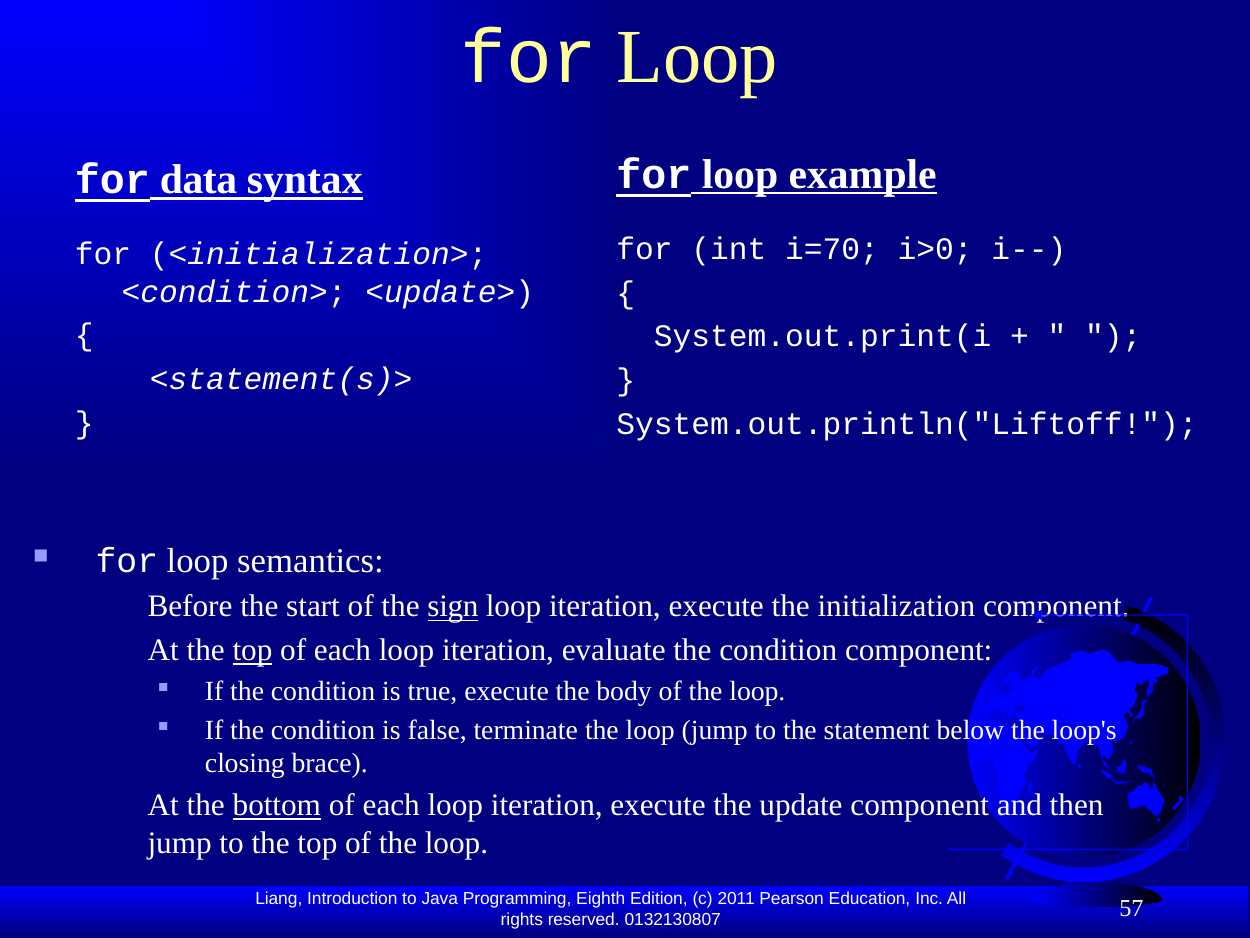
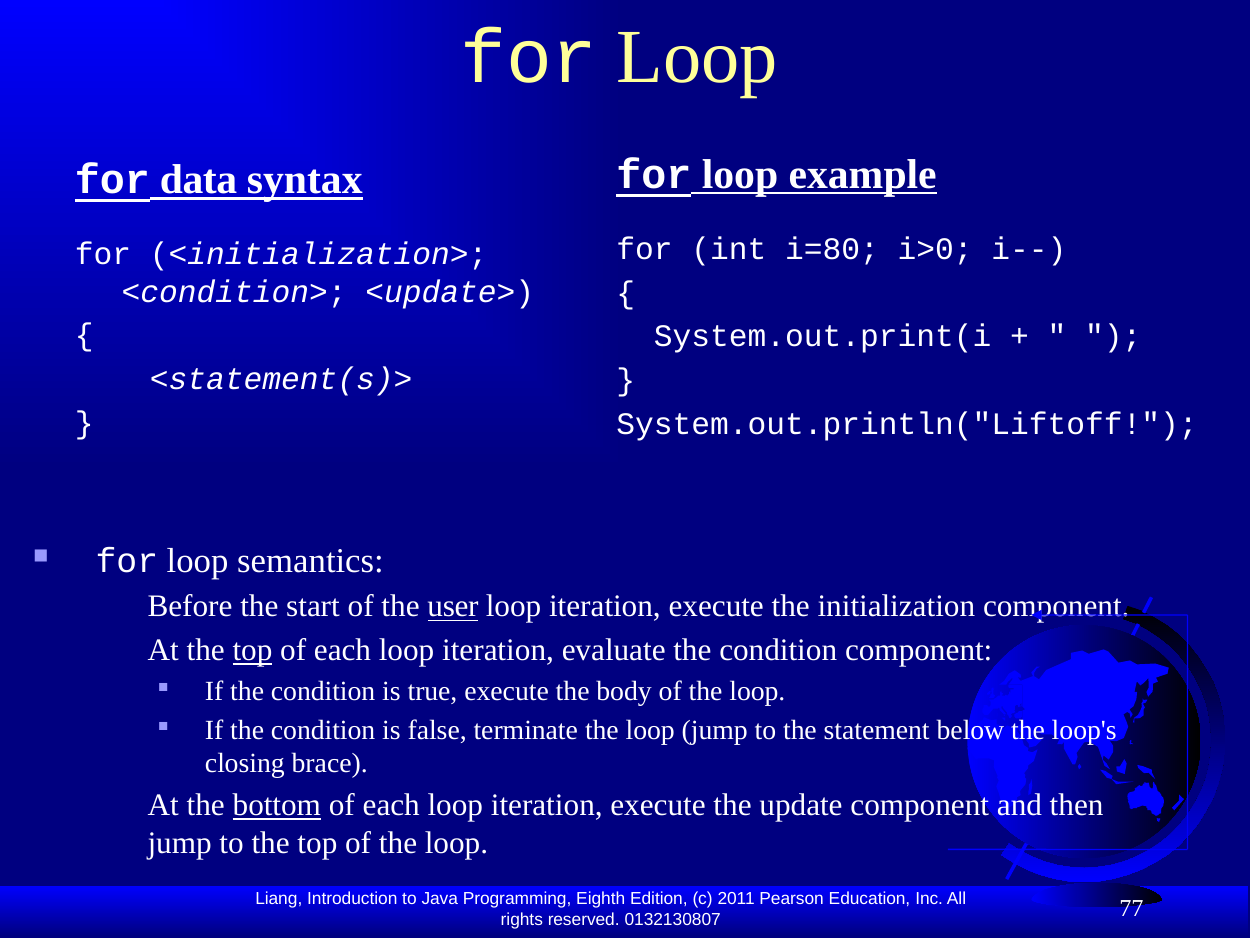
i=70: i=70 -> i=80
sign: sign -> user
57: 57 -> 77
